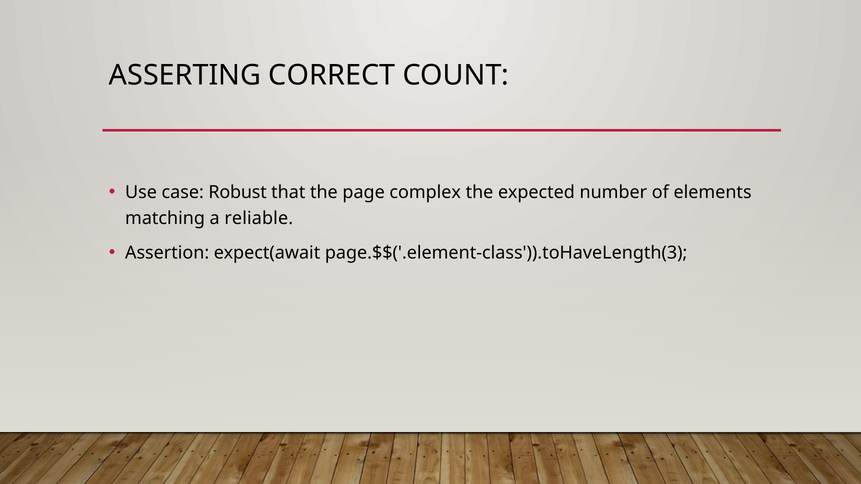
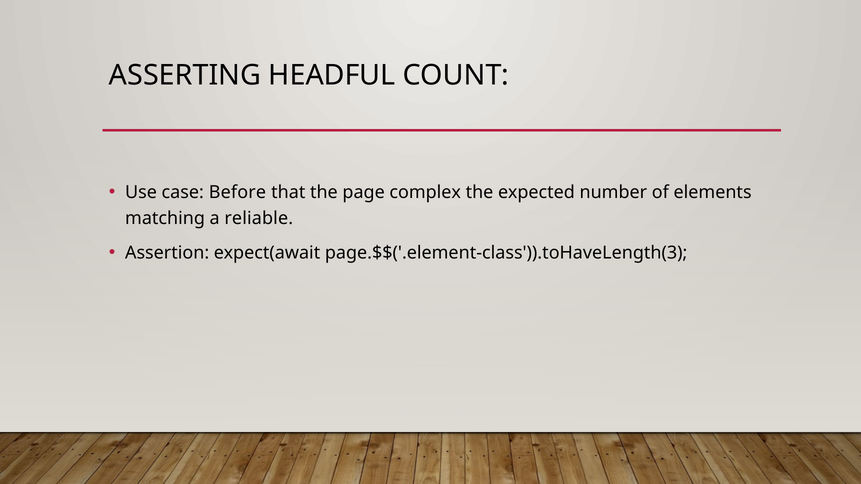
CORRECT: CORRECT -> HEADFUL
Robust: Robust -> Before
